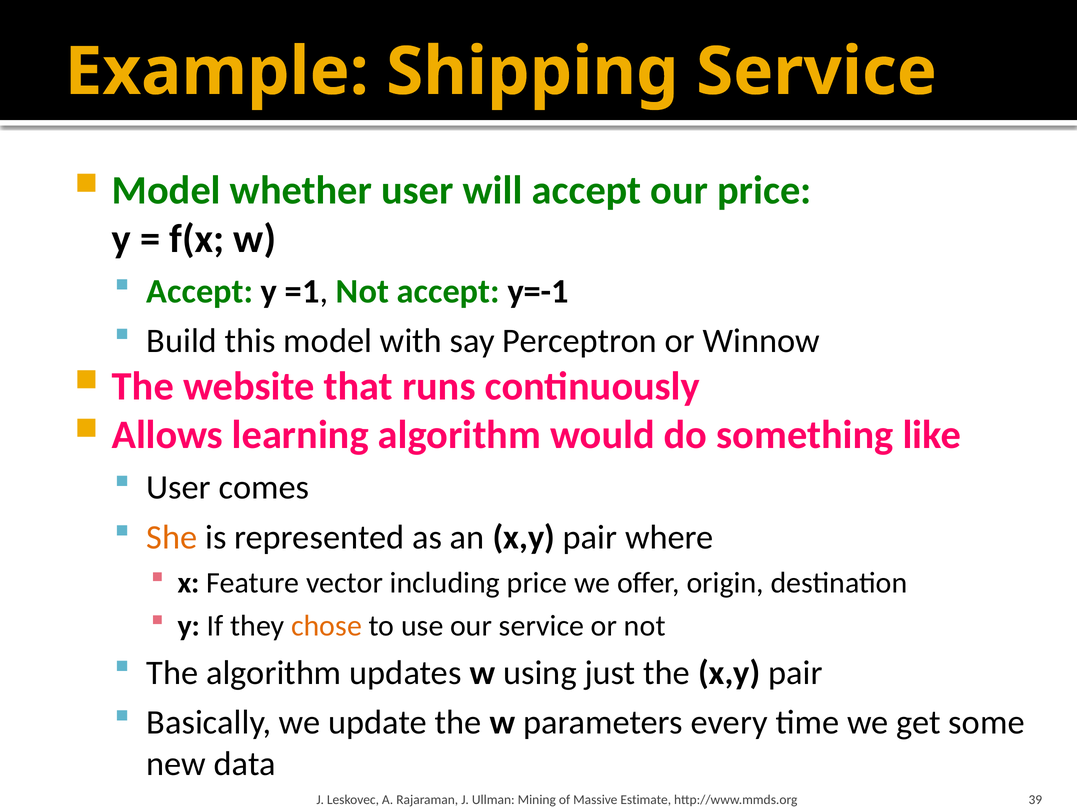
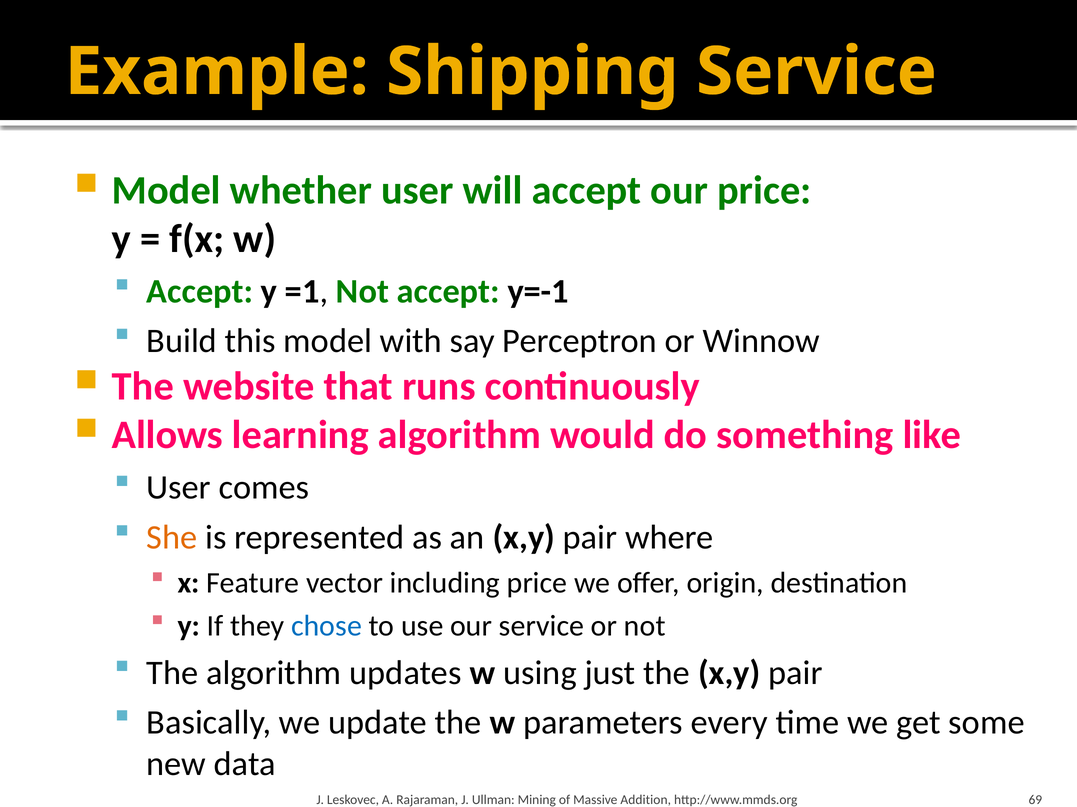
chose colour: orange -> blue
Estimate: Estimate -> Addition
39: 39 -> 69
